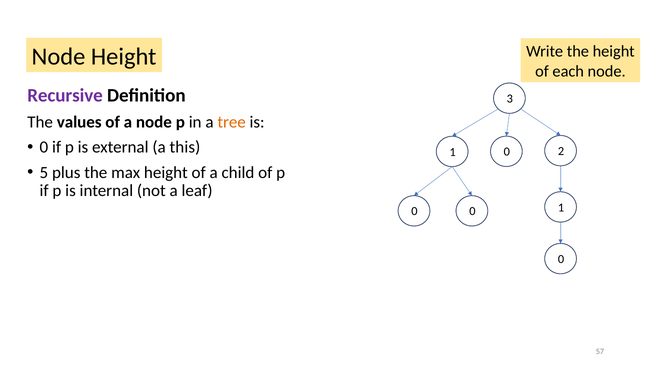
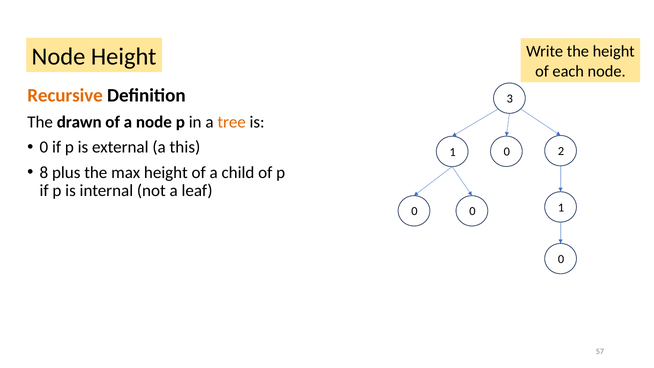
Recursive colour: purple -> orange
values: values -> drawn
5: 5 -> 8
